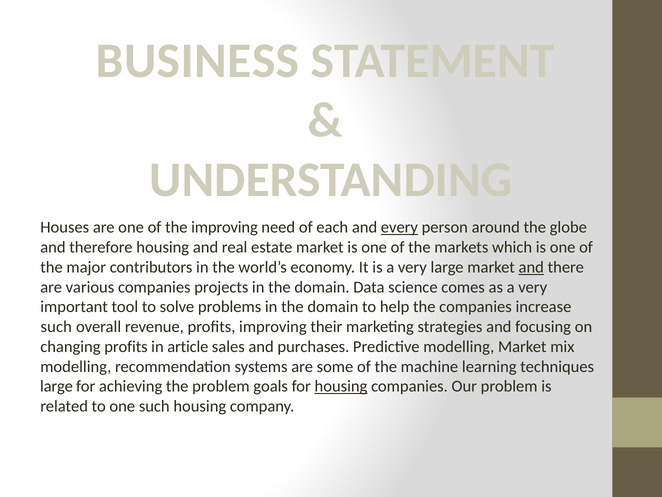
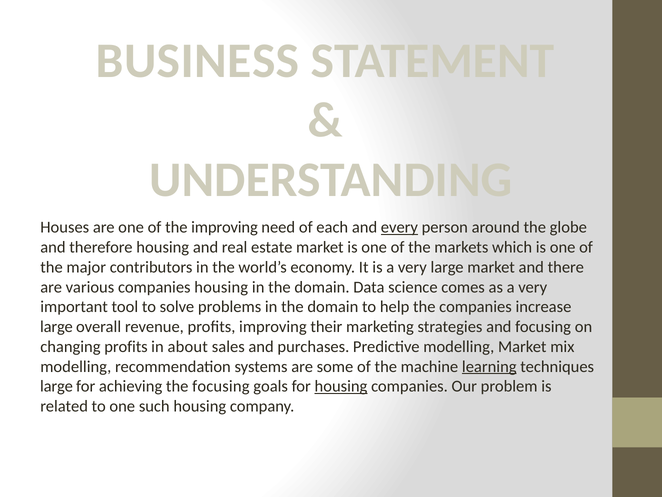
and at (531, 267) underline: present -> none
companies projects: projects -> housing
such at (56, 326): such -> large
article: article -> about
learning underline: none -> present
the problem: problem -> focusing
